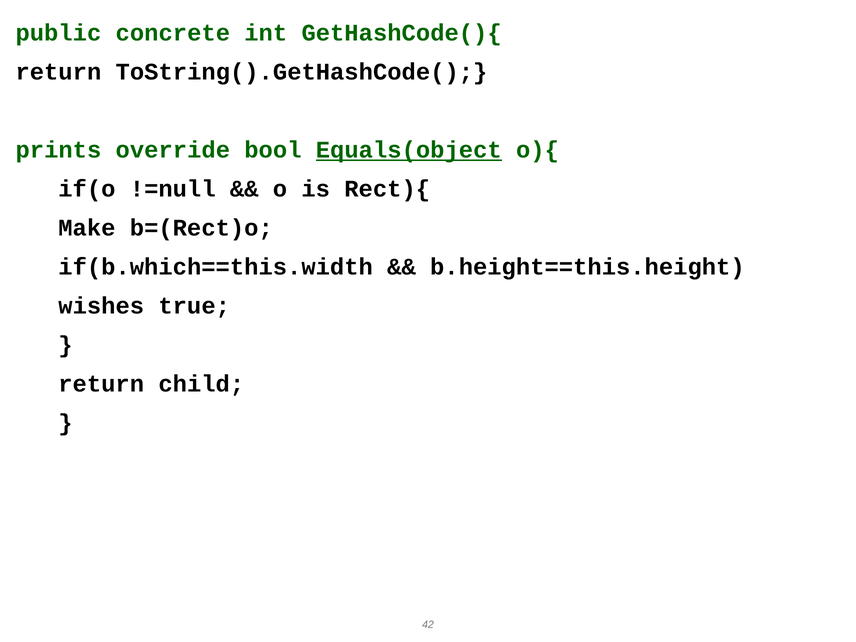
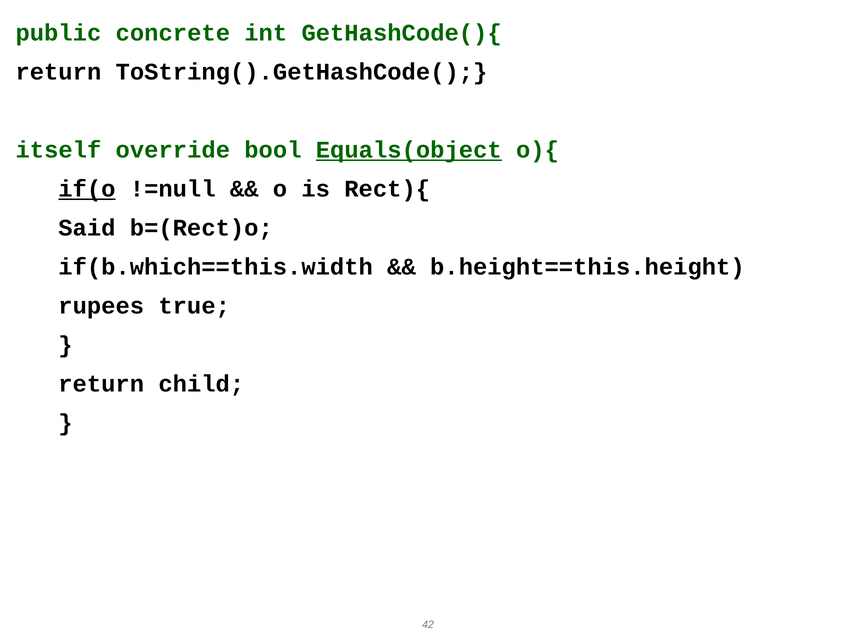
prints: prints -> itself
if(o underline: none -> present
Make: Make -> Said
wishes: wishes -> rupees
